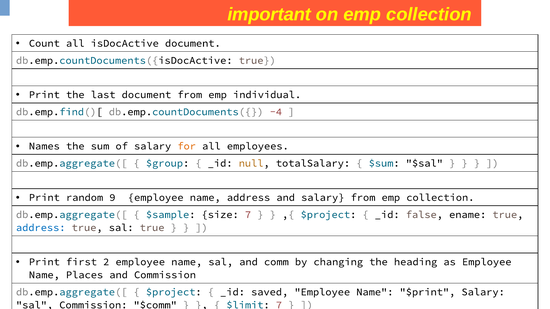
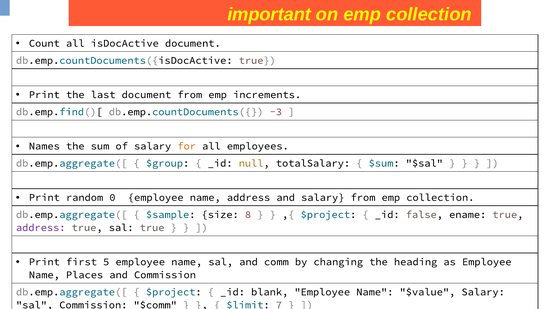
individual: individual -> increments
-4: -4 -> -3
9: 9 -> 0
size 7: 7 -> 8
address at (41, 228) colour: blue -> purple
2: 2 -> 5
saved: saved -> blank
$print: $print -> $value
